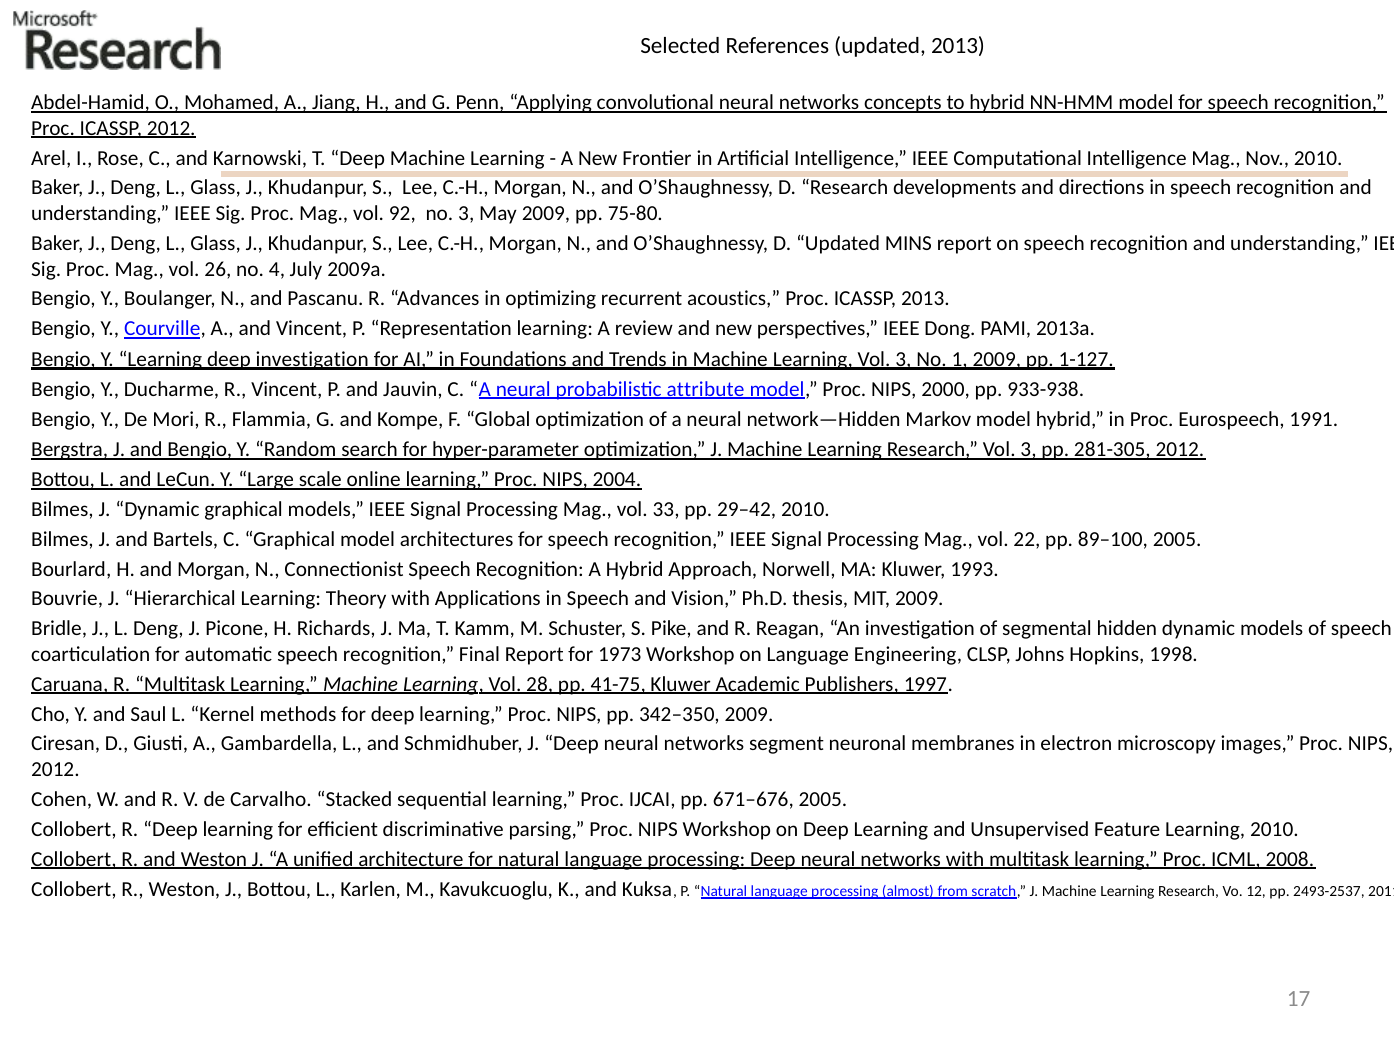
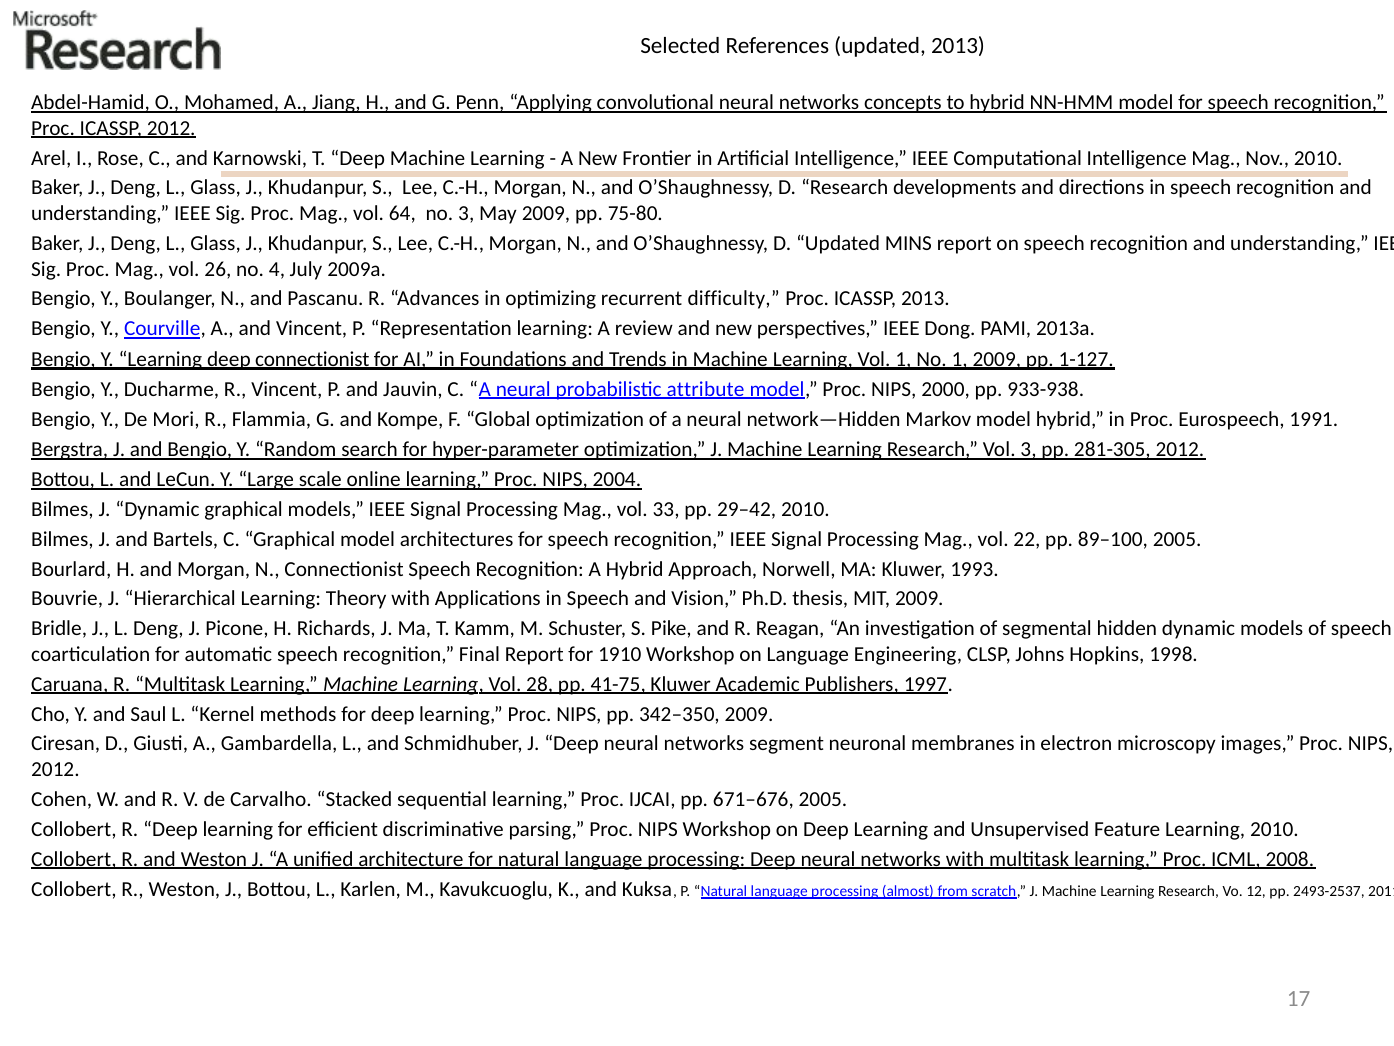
92: 92 -> 64
acoustics: acoustics -> difficulty
deep investigation: investigation -> connectionist
Learning Vol 3: 3 -> 1
1973: 1973 -> 1910
